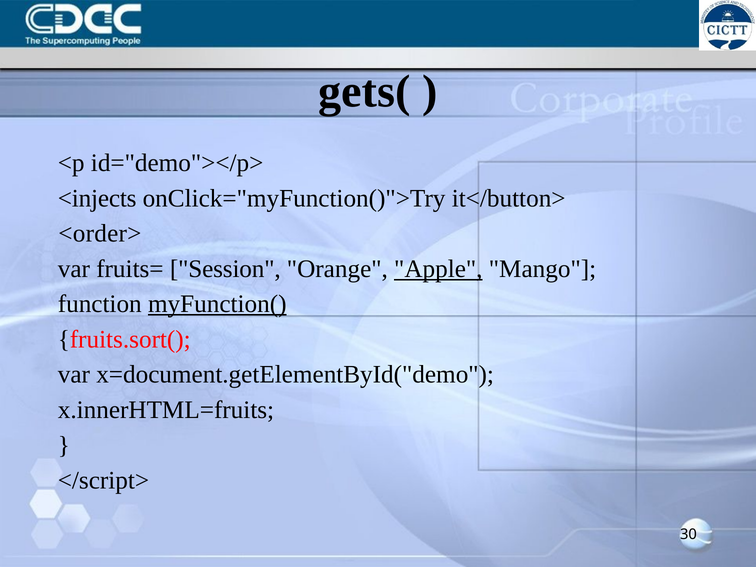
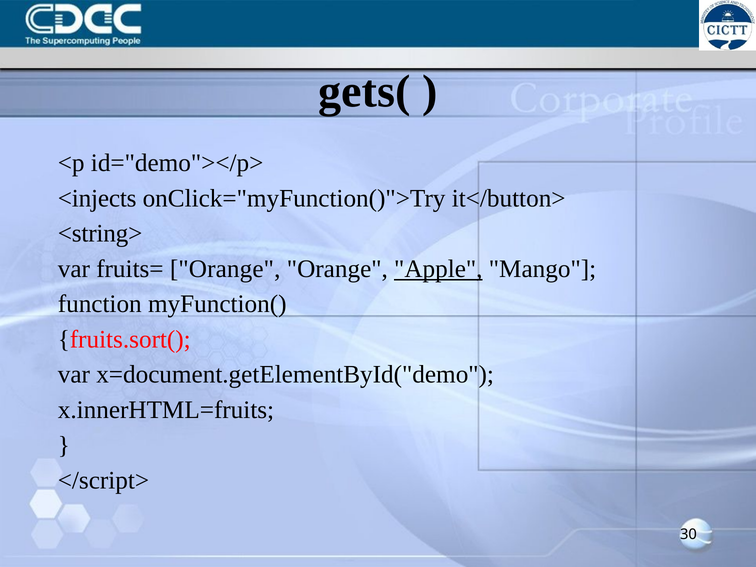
<order>: <order> -> <string>
fruits= Session: Session -> Orange
myFunction( underline: present -> none
